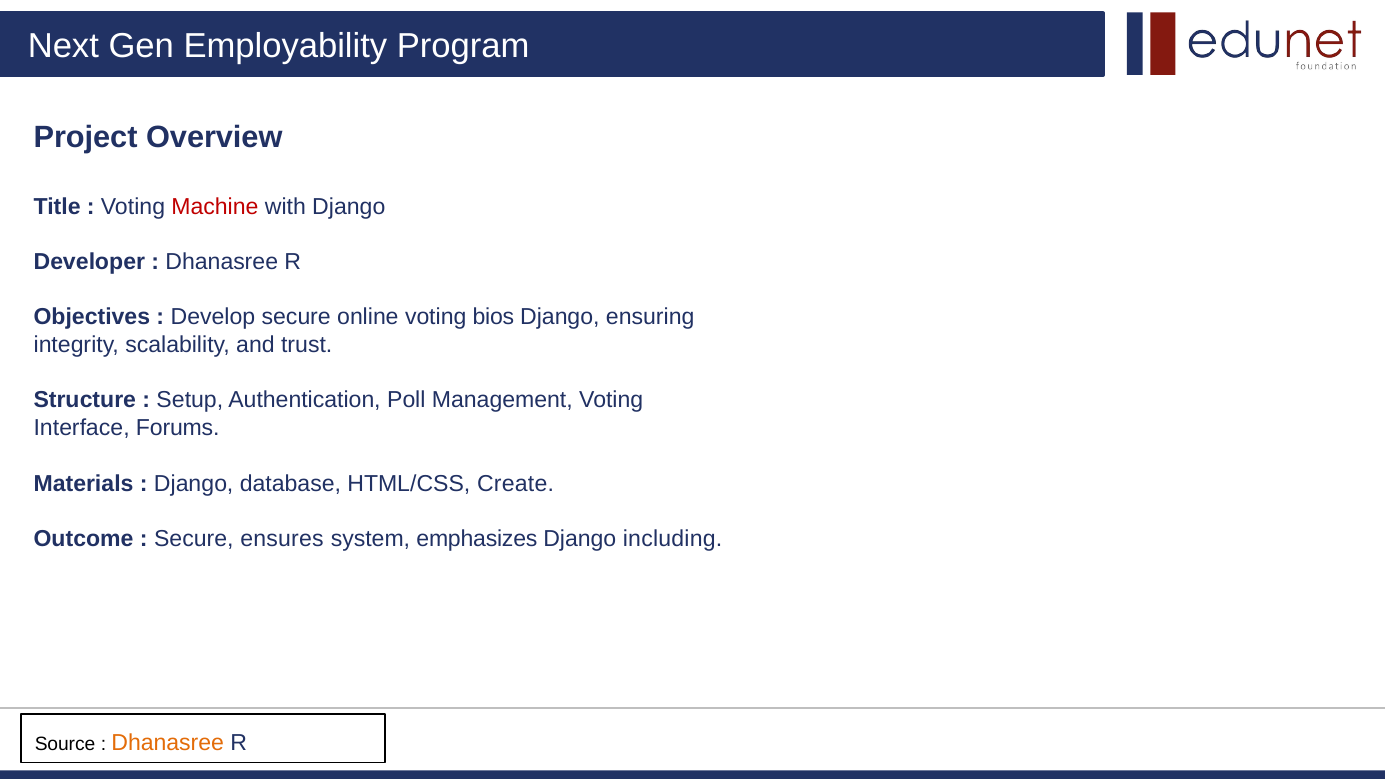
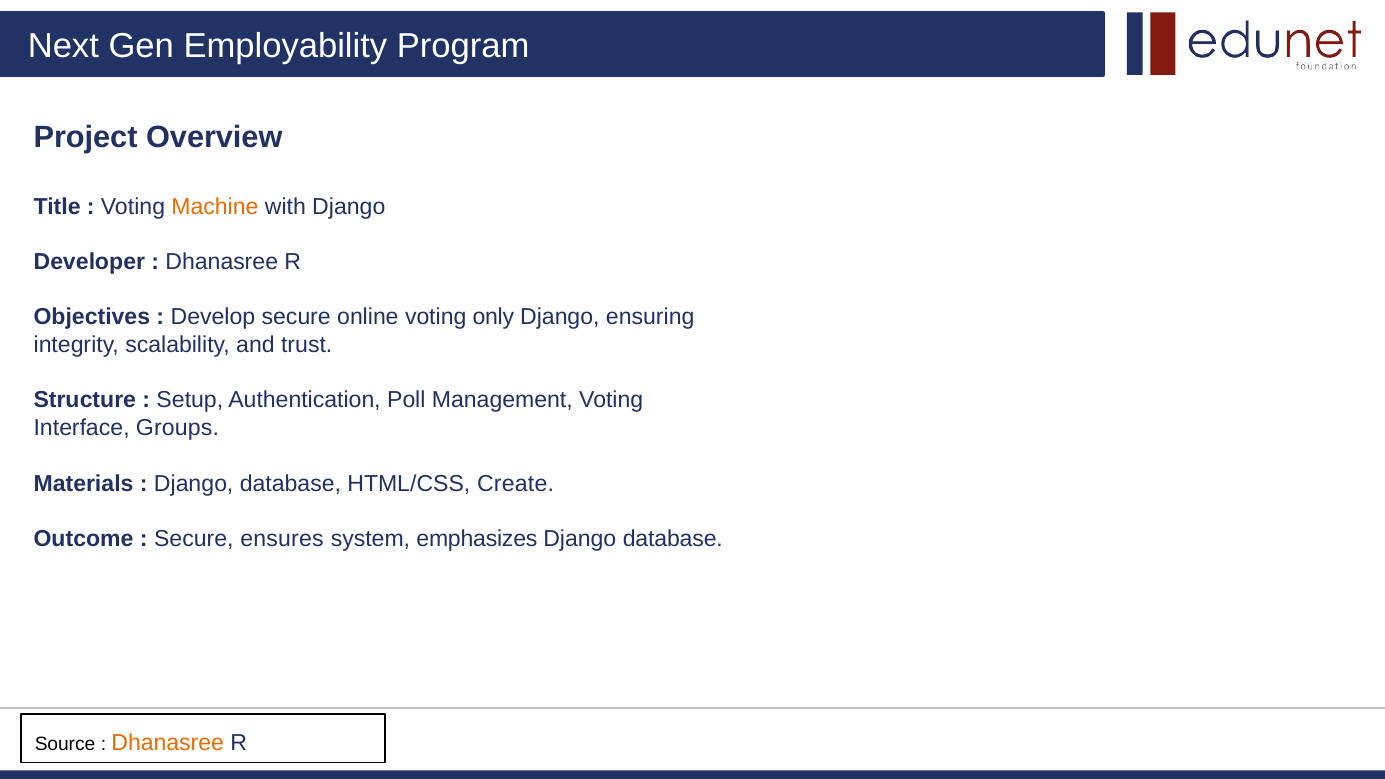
Machine colour: red -> orange
bios: bios -> only
Forums: Forums -> Groups
including at (673, 539): including -> database
